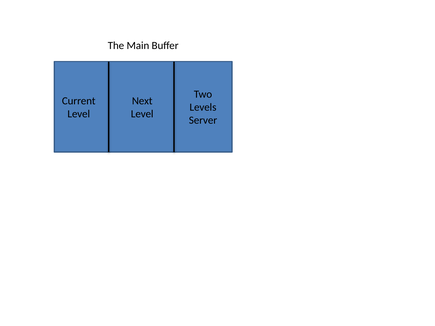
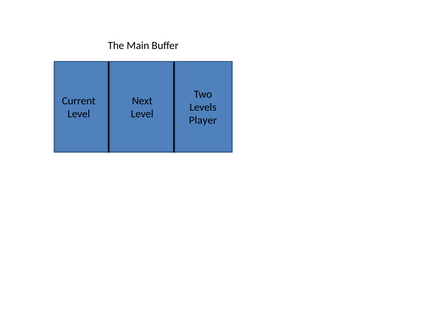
Server: Server -> Player
